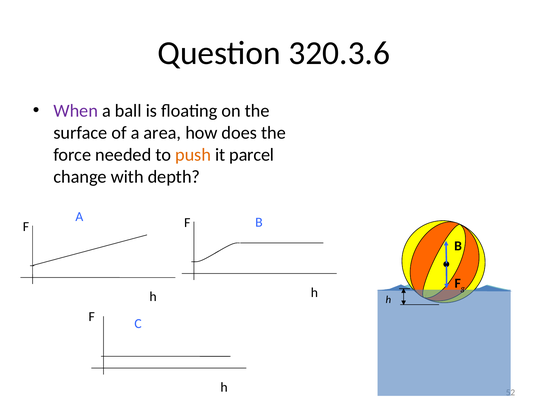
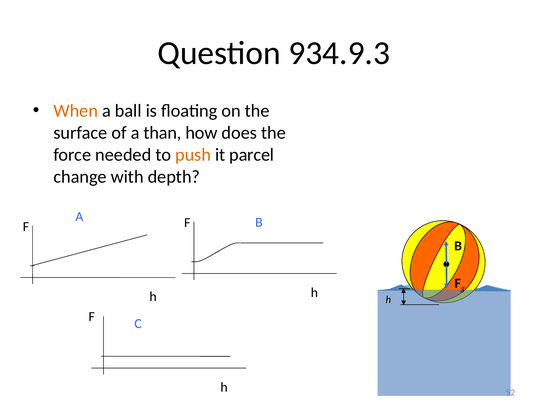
320.3.6: 320.3.6 -> 934.9.3
When colour: purple -> orange
area: area -> than
